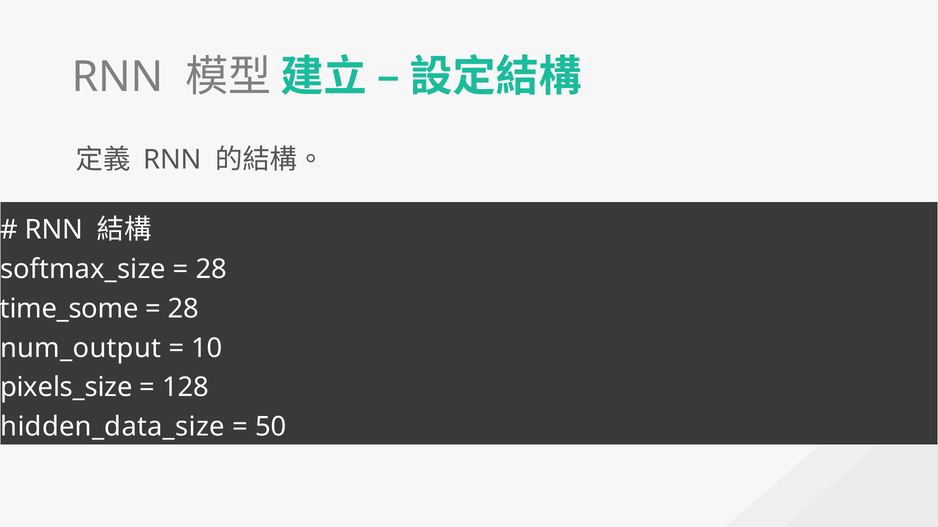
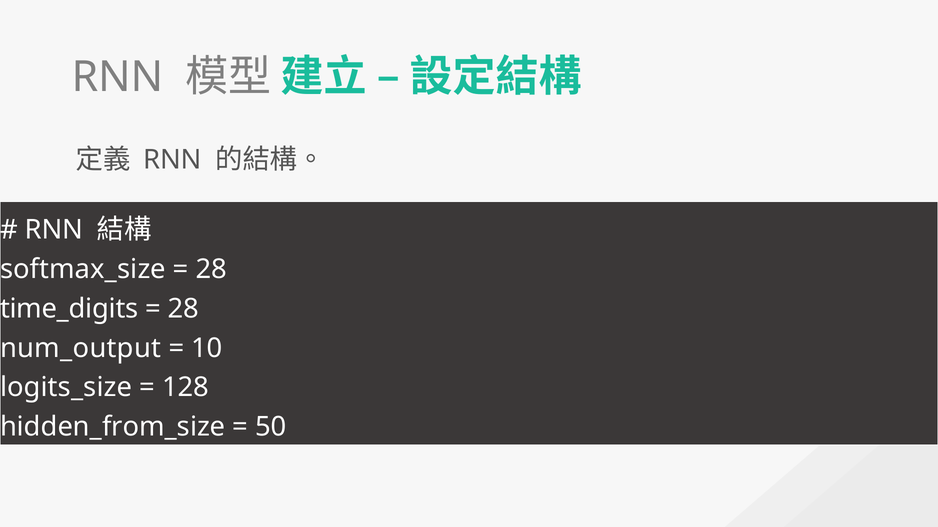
time_some: time_some -> time_digits
pixels_size: pixels_size -> logits_size
hidden_data_size: hidden_data_size -> hidden_from_size
